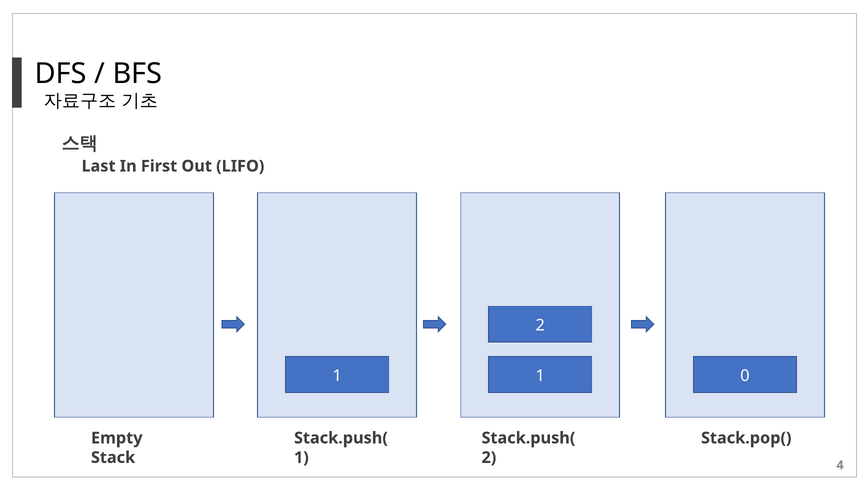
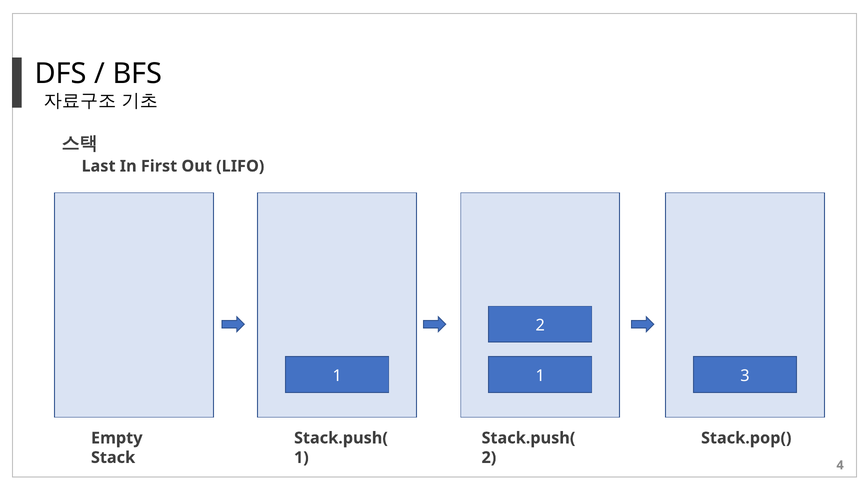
0: 0 -> 3
